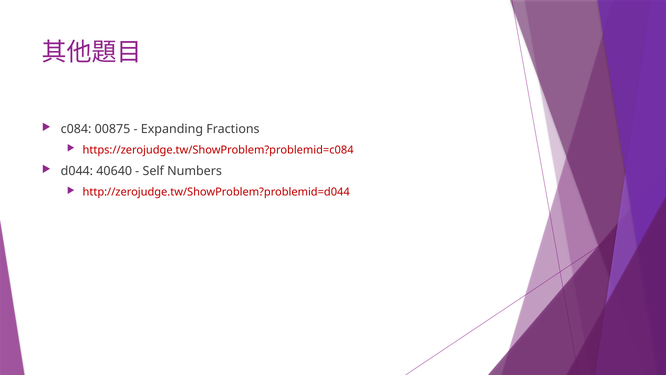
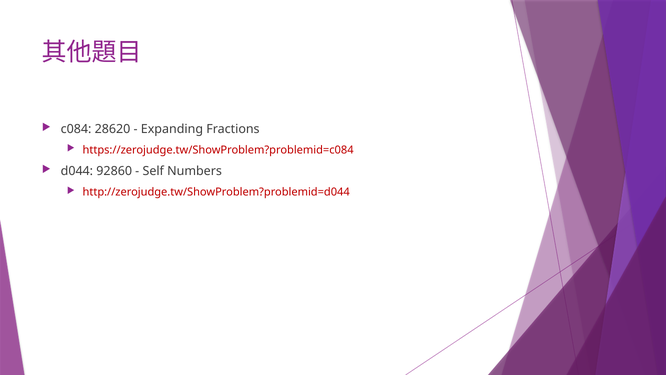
00875: 00875 -> 28620
40640: 40640 -> 92860
